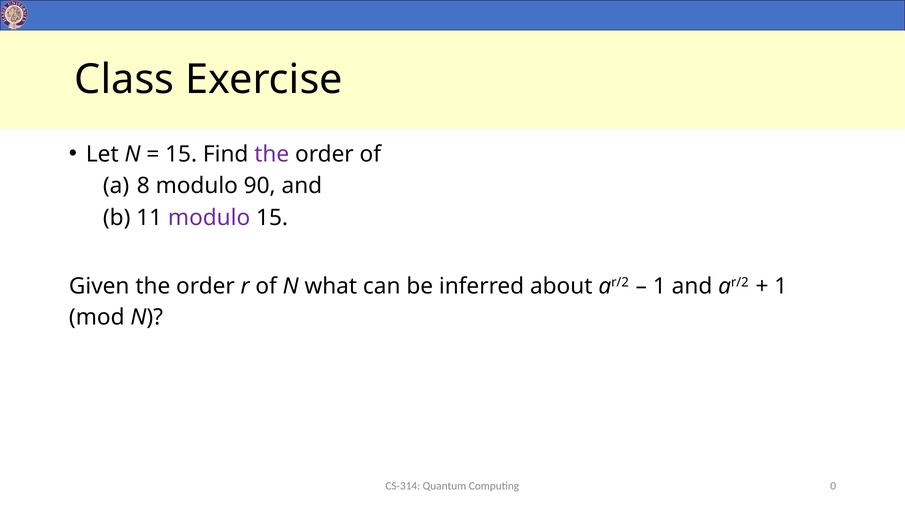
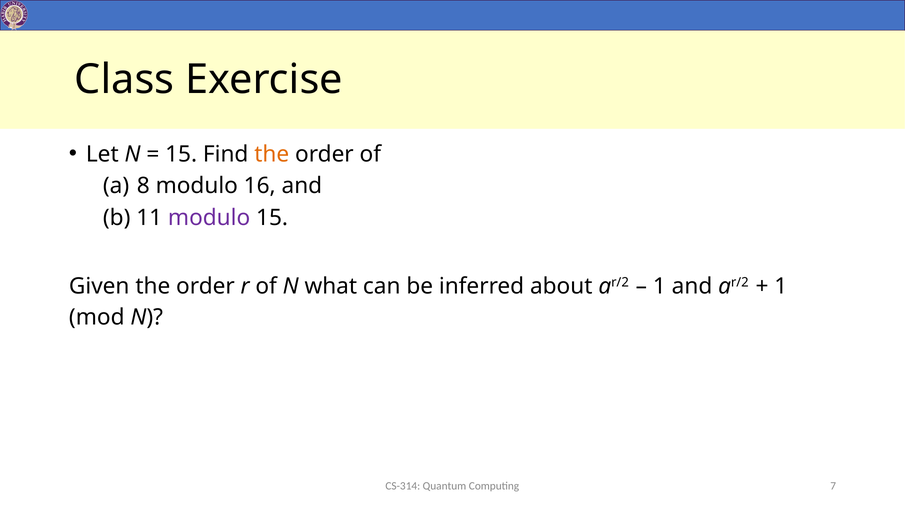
the at (272, 154) colour: purple -> orange
90: 90 -> 16
0: 0 -> 7
